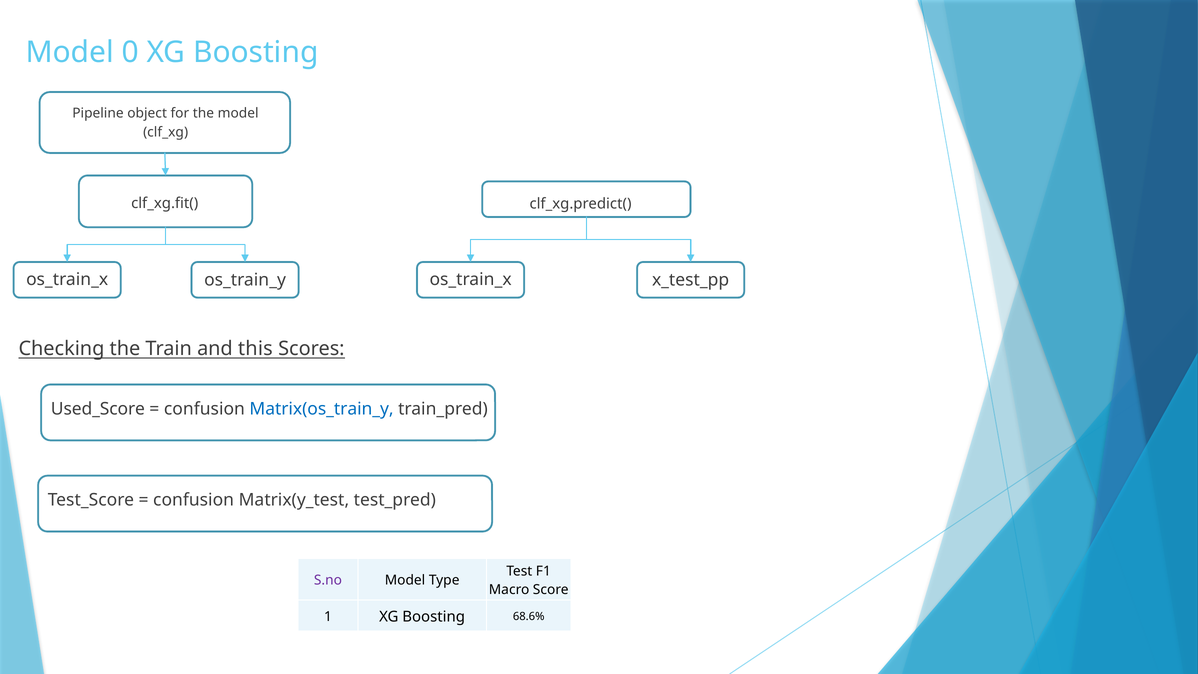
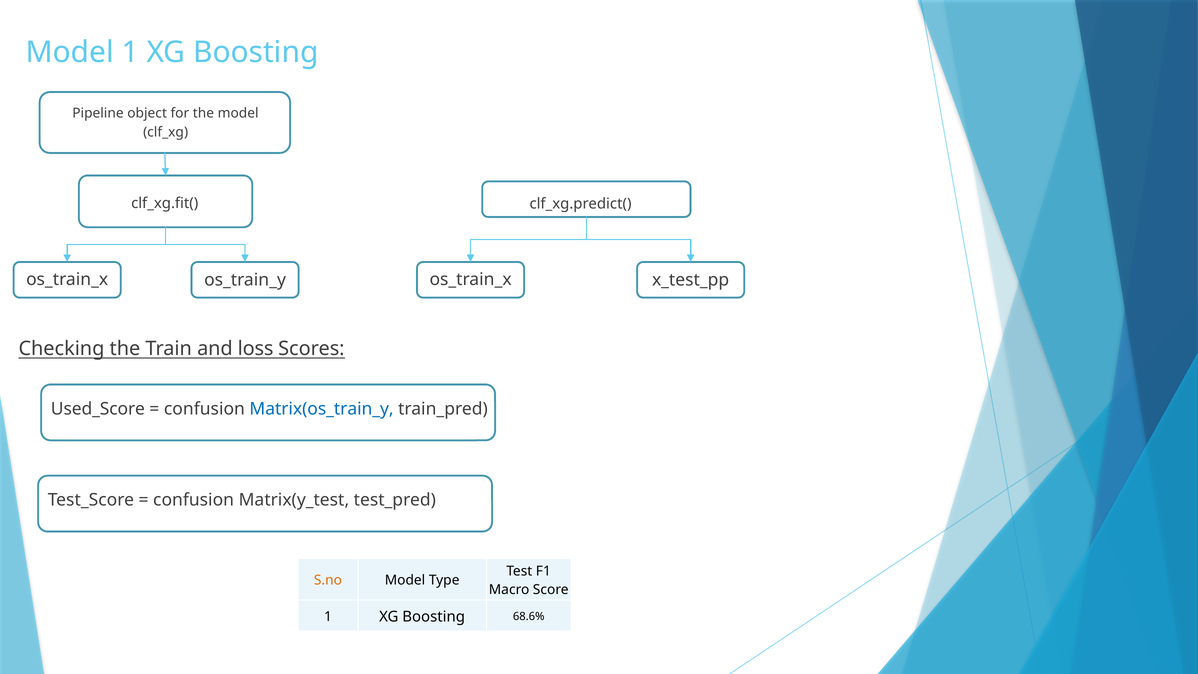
Model 0: 0 -> 1
this: this -> loss
S.no colour: purple -> orange
